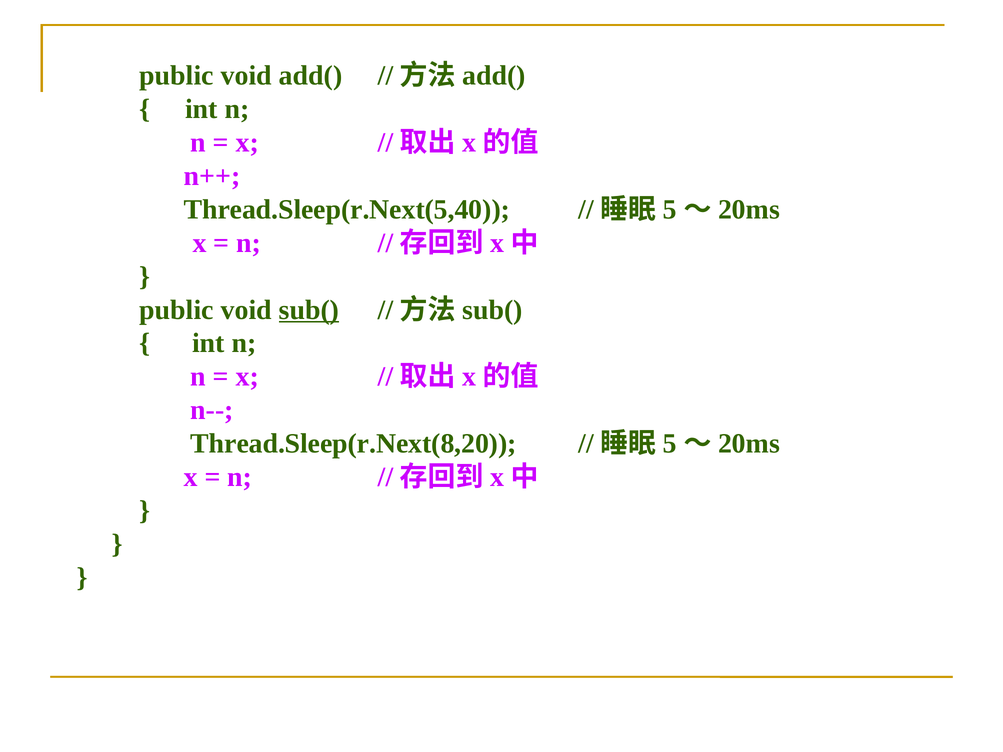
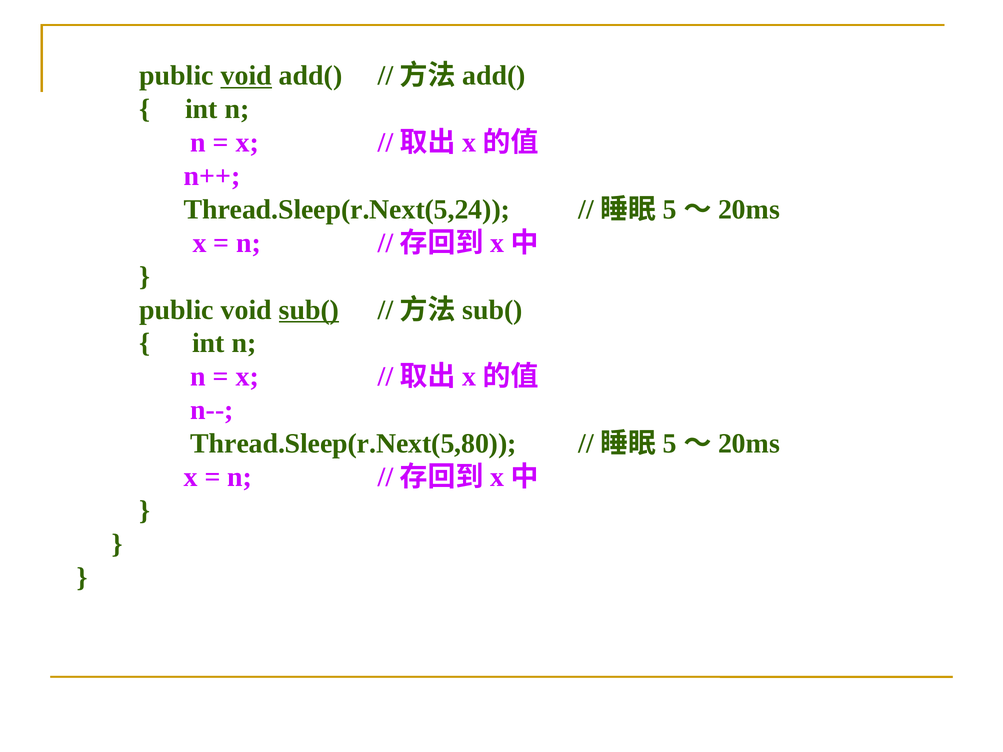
void at (246, 76) underline: none -> present
Thread.Sleep(r.Next(5,40: Thread.Sleep(r.Next(5,40 -> Thread.Sleep(r.Next(5,24
Thread.Sleep(r.Next(8,20: Thread.Sleep(r.Next(8,20 -> Thread.Sleep(r.Next(5,80
